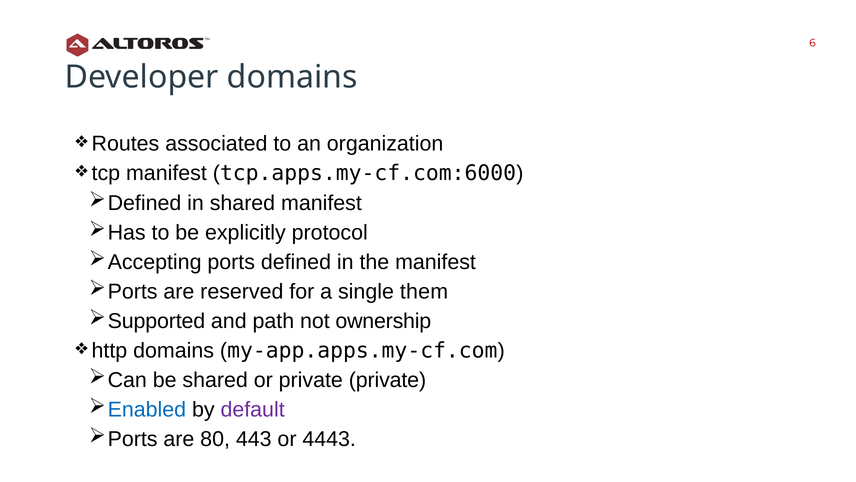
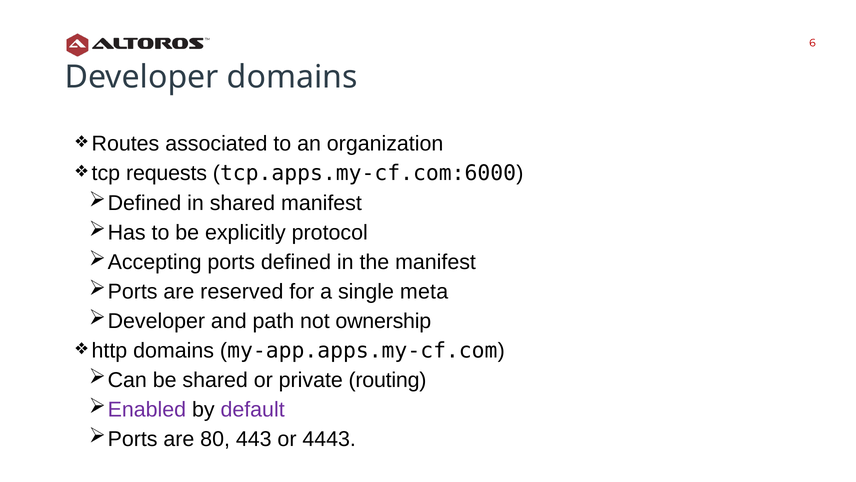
tcp manifest: manifest -> requests
them: them -> meta
Supported at (156, 321): Supported -> Developer
private private: private -> routing
Enabled colour: blue -> purple
